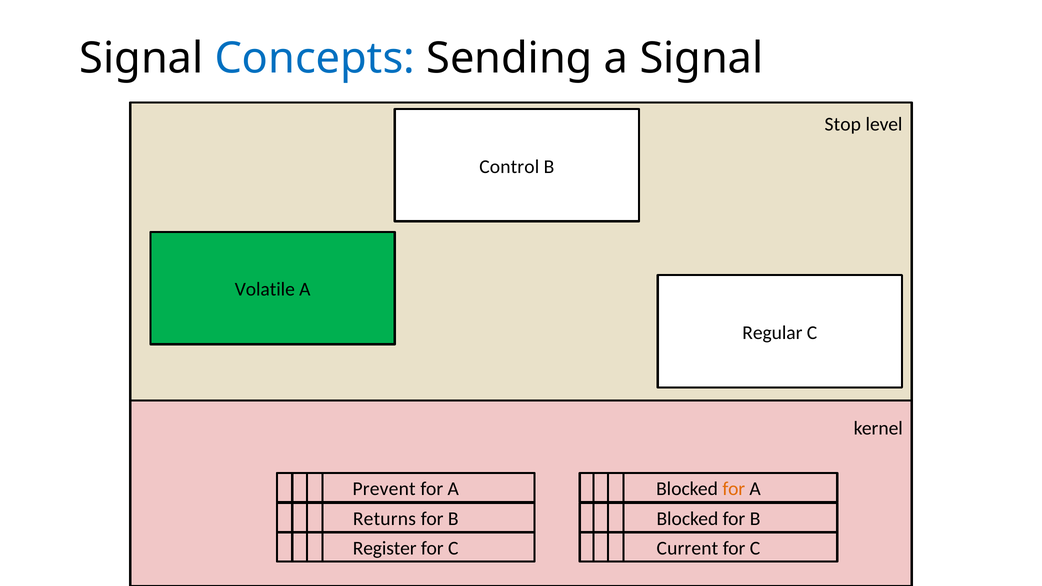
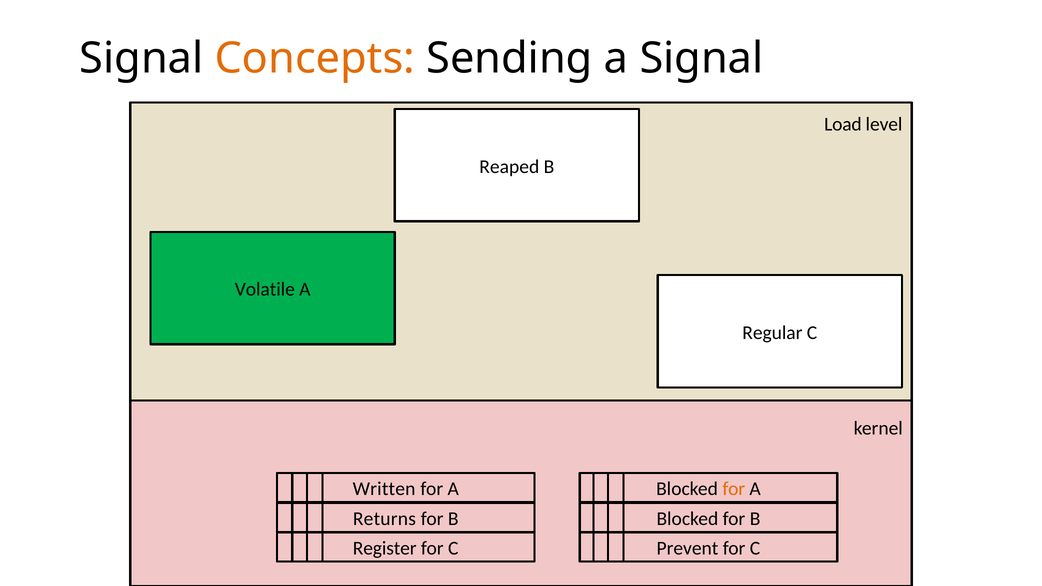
Concepts colour: blue -> orange
Stop: Stop -> Load
Control: Control -> Reaped
Prevent: Prevent -> Written
Current: Current -> Prevent
